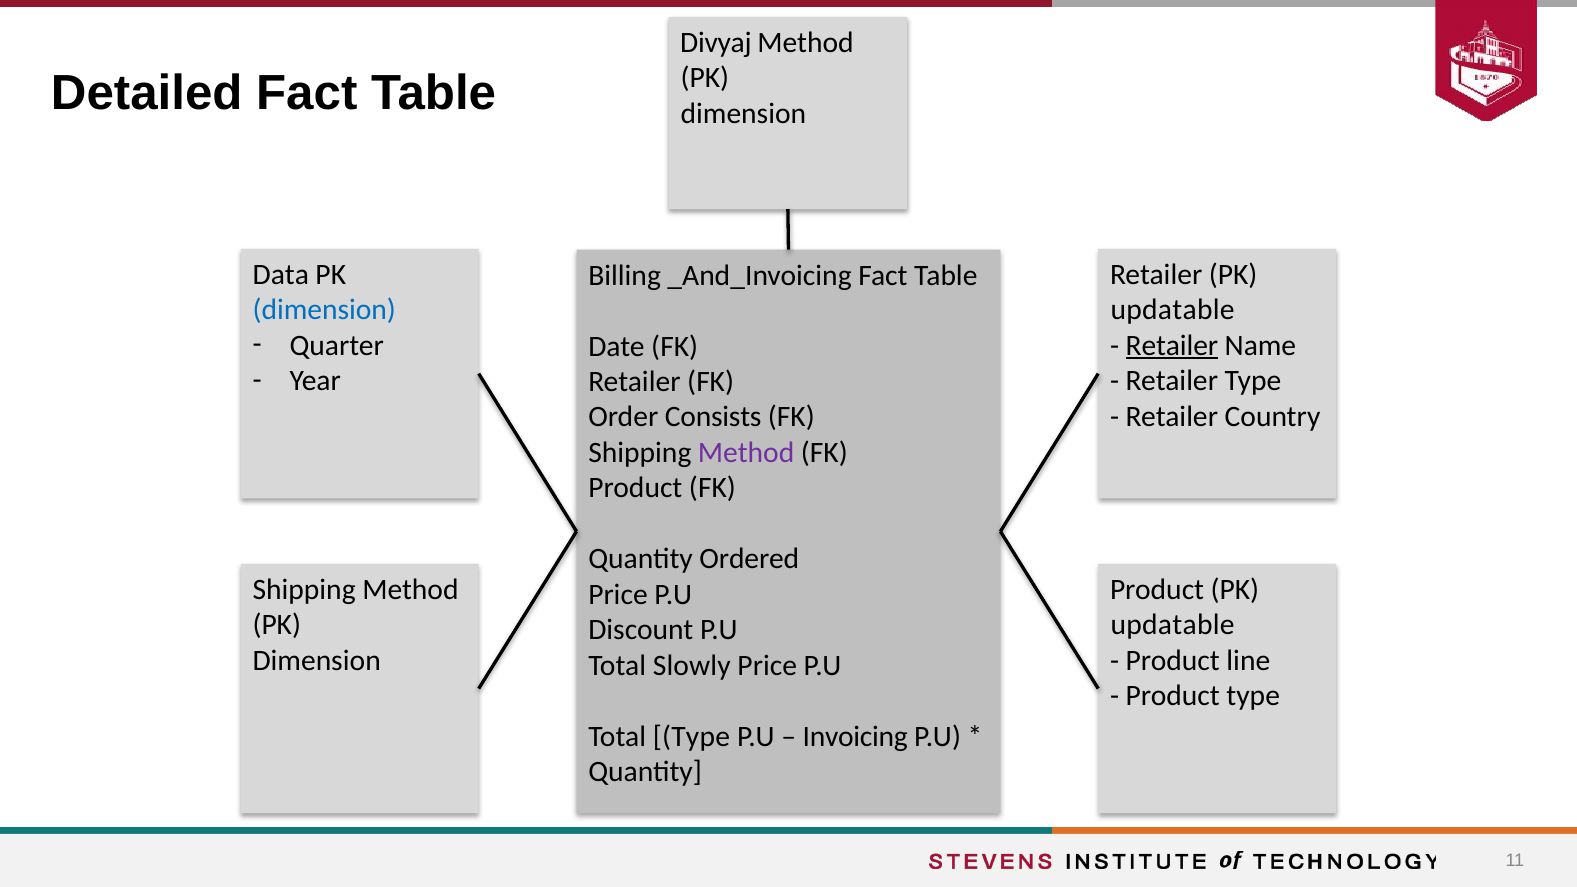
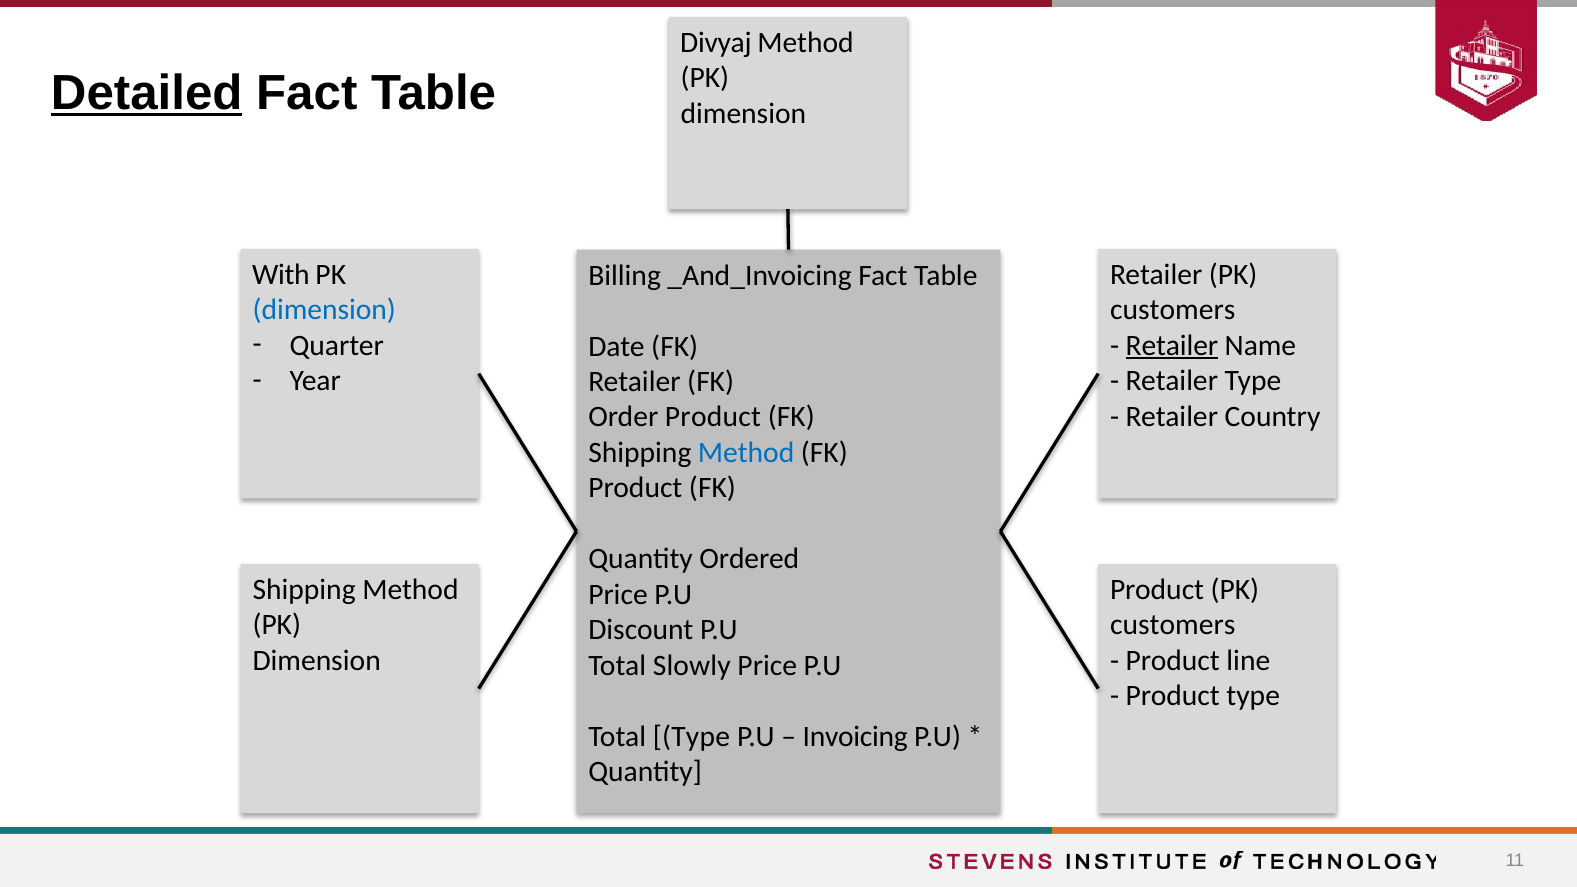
Detailed underline: none -> present
Data: Data -> With
updatable at (1173, 310): updatable -> customers
Order Consists: Consists -> Product
Method at (746, 453) colour: purple -> blue
updatable at (1173, 625): updatable -> customers
